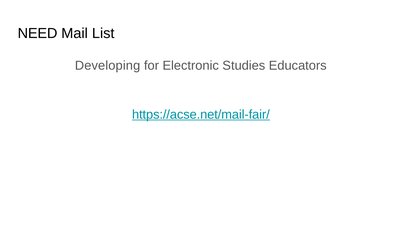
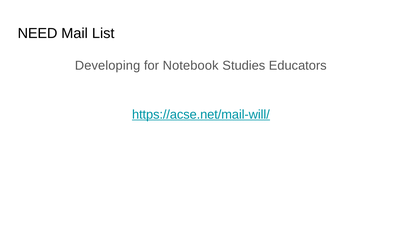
Electronic: Electronic -> Notebook
https://acse.net/mail-fair/: https://acse.net/mail-fair/ -> https://acse.net/mail-will/
